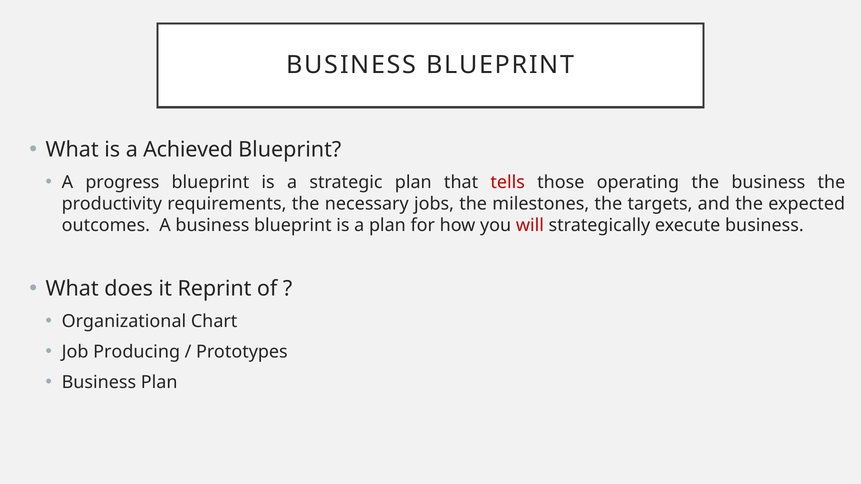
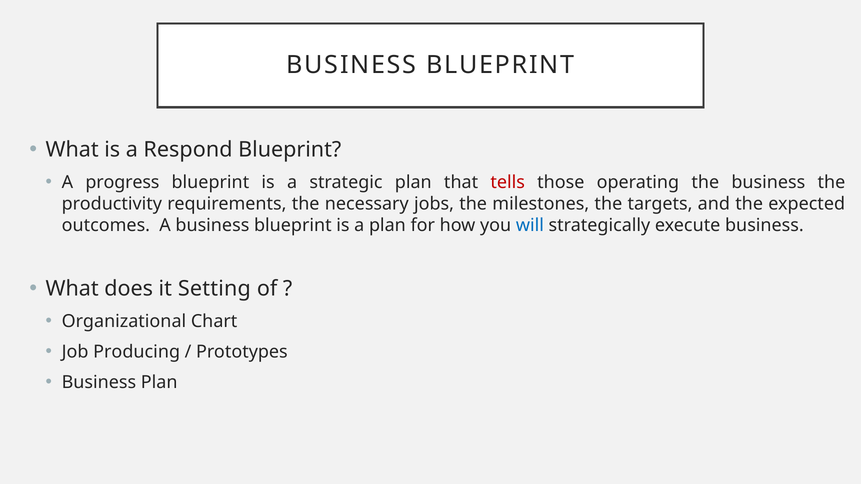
Achieved: Achieved -> Respond
will colour: red -> blue
Reprint: Reprint -> Setting
